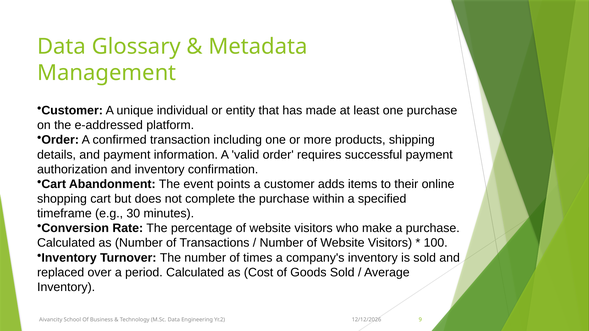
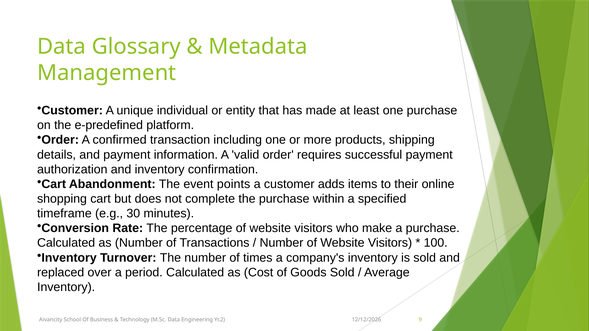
e-addressed: e-addressed -> e-predefined
